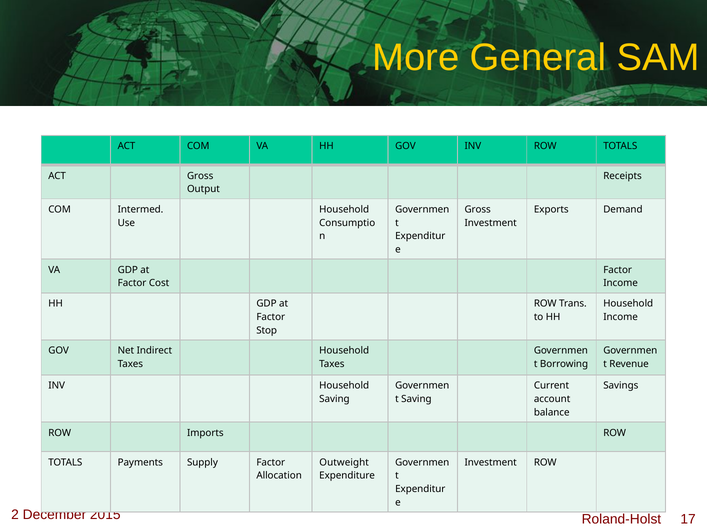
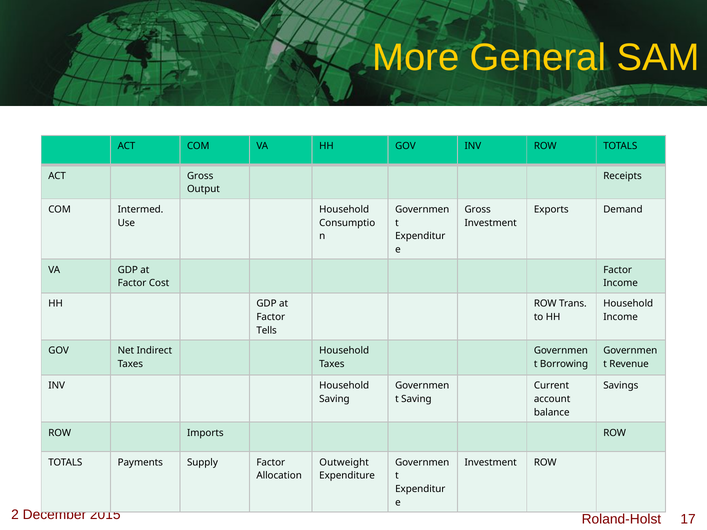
Stop: Stop -> Tells
